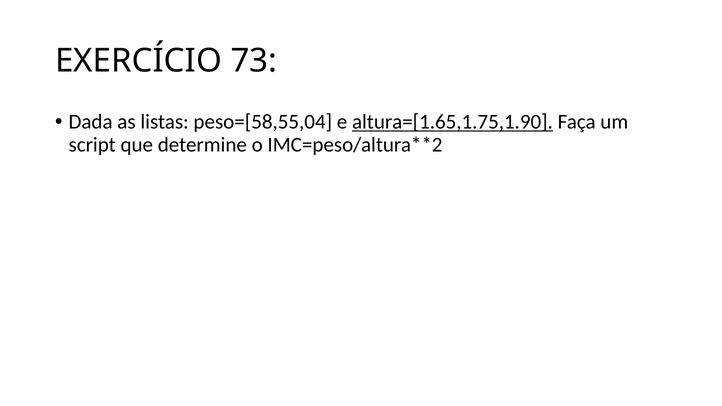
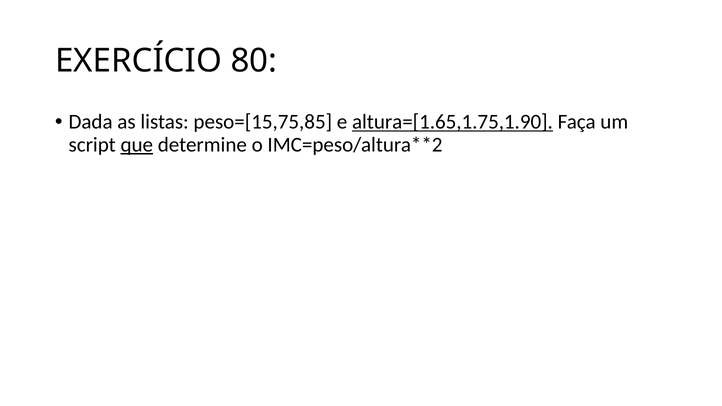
73: 73 -> 80
peso=[58,55,04: peso=[58,55,04 -> peso=[15,75,85
que underline: none -> present
